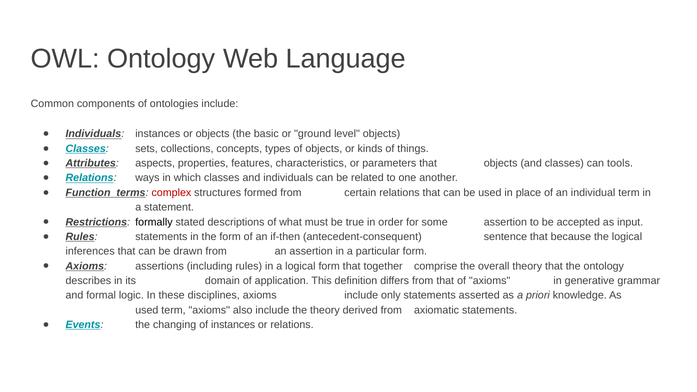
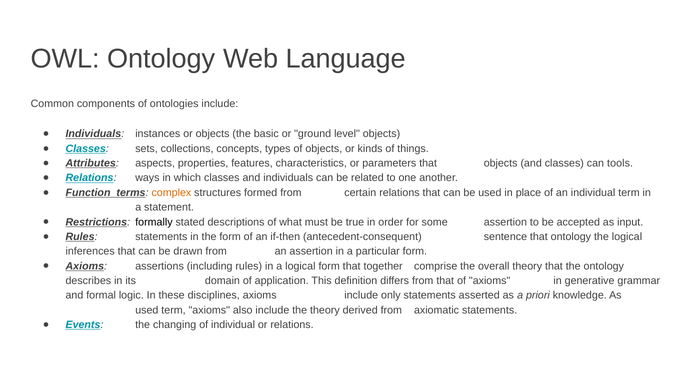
complex colour: red -> orange
that because: because -> ontology
of instances: instances -> individual
